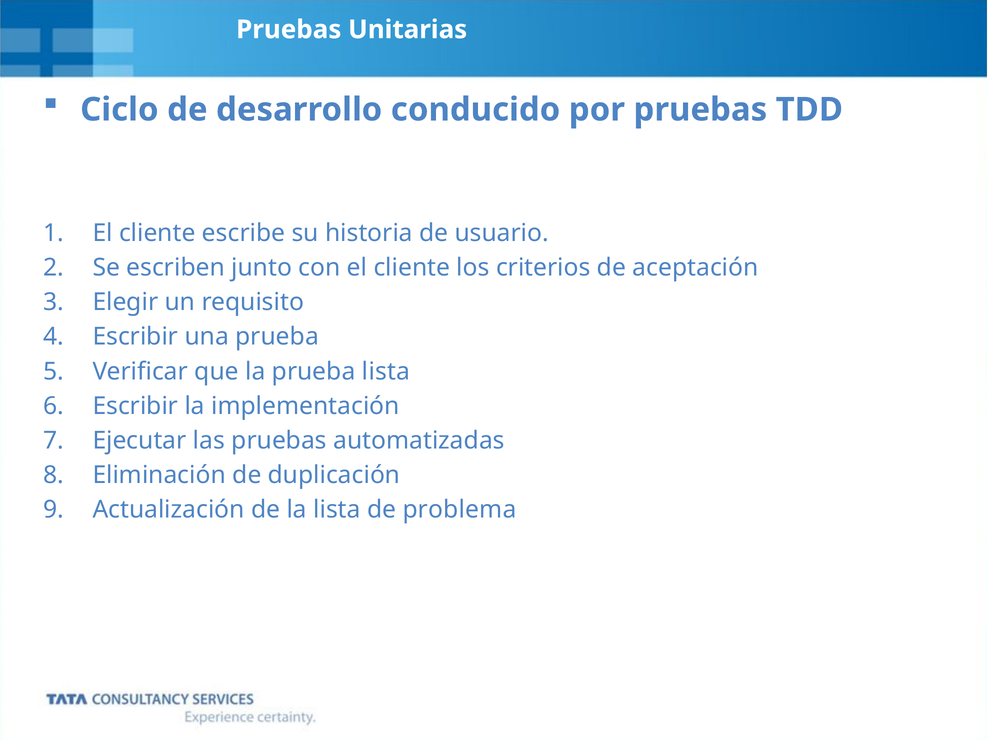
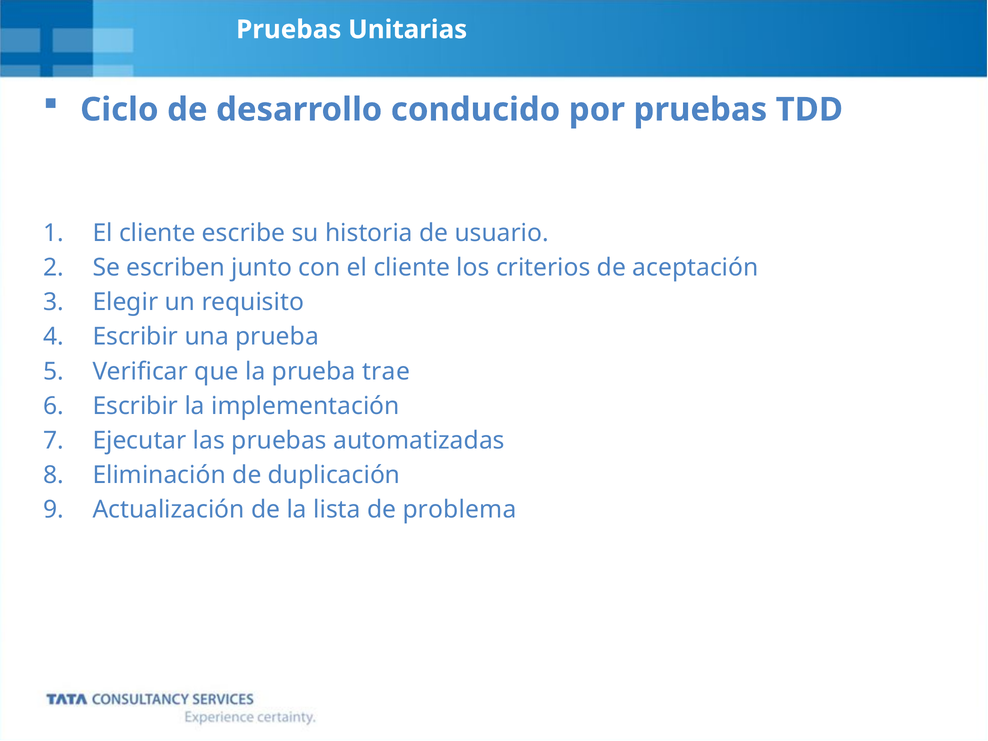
prueba lista: lista -> trae
